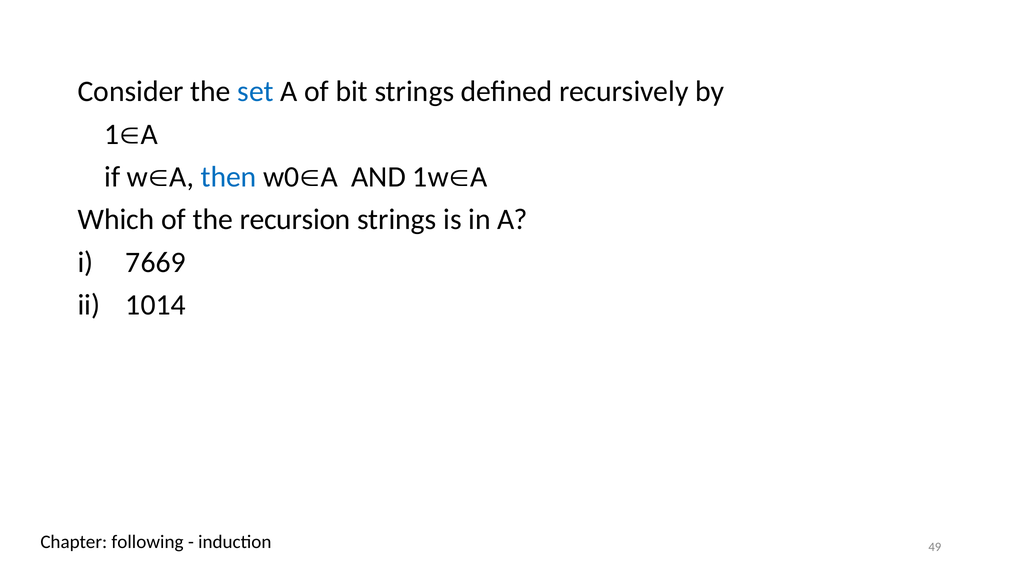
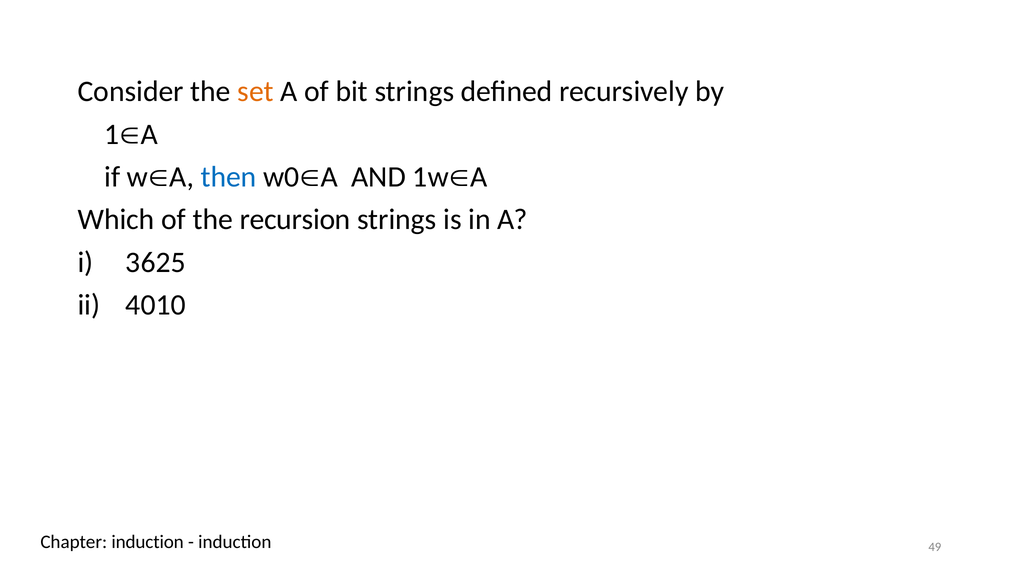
set colour: blue -> orange
7669: 7669 -> 3625
1014: 1014 -> 4010
Chapter following: following -> induction
